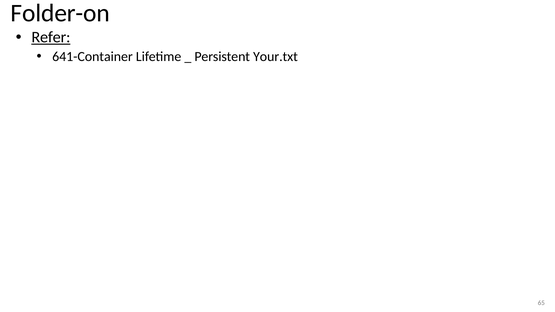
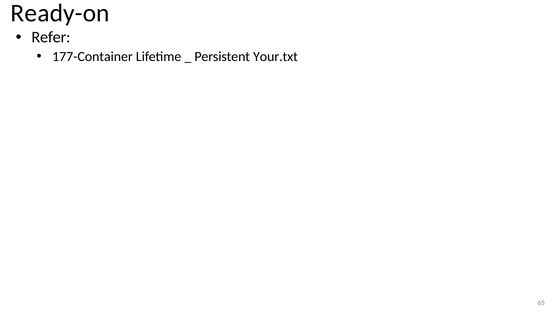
Folder-on: Folder-on -> Ready-on
Refer underline: present -> none
641-Container: 641-Container -> 177-Container
